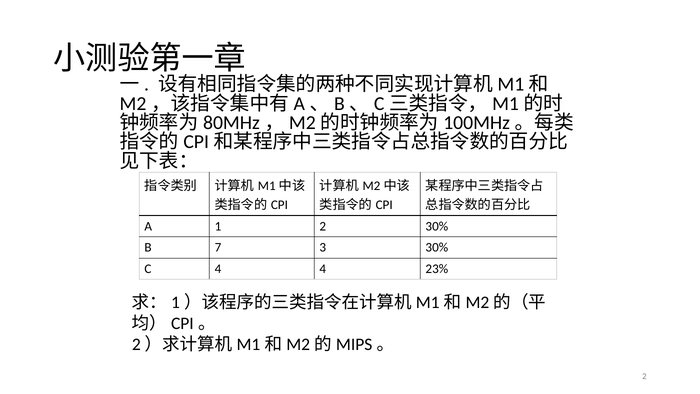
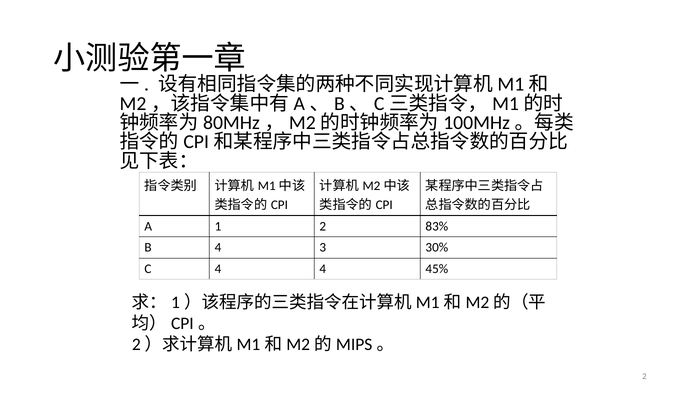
2 30%: 30% -> 83%
B 7: 7 -> 4
23%: 23% -> 45%
